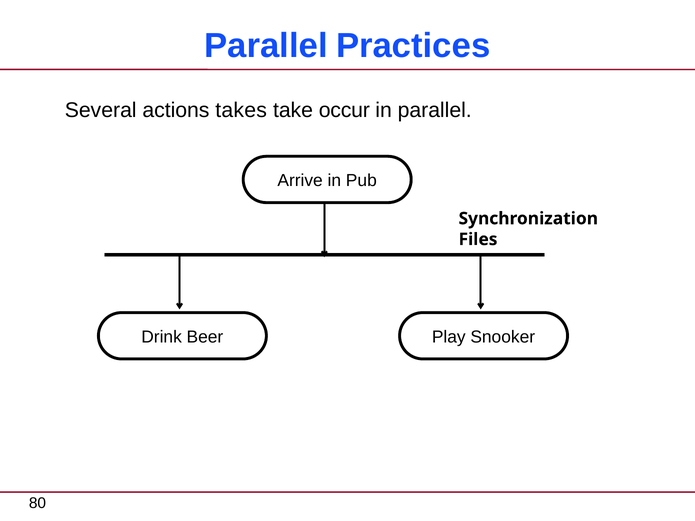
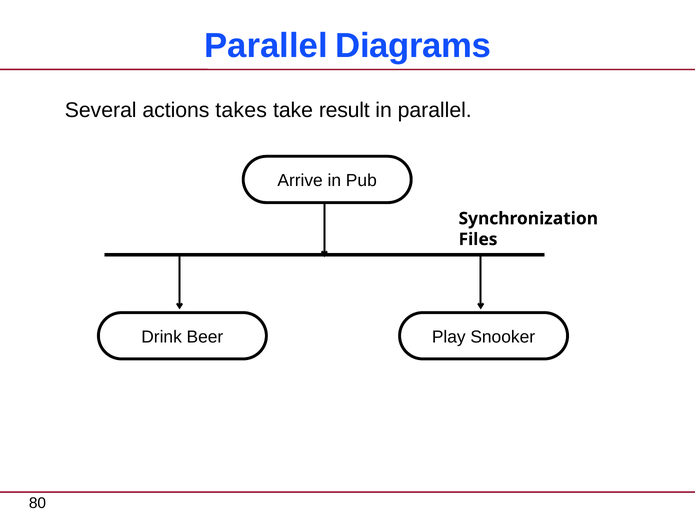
Practices: Practices -> Diagrams
occur: occur -> result
